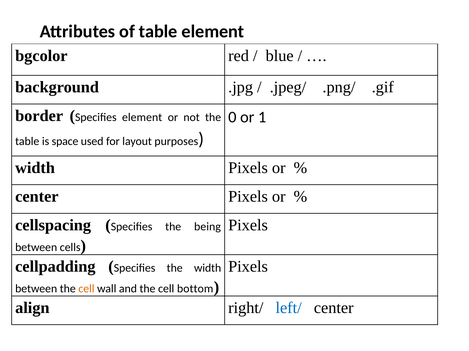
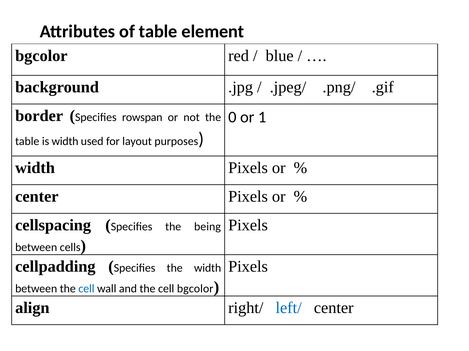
Specifies element: element -> rowspan
is space: space -> width
cell at (86, 289) colour: orange -> blue
cell bottom: bottom -> bgcolor
